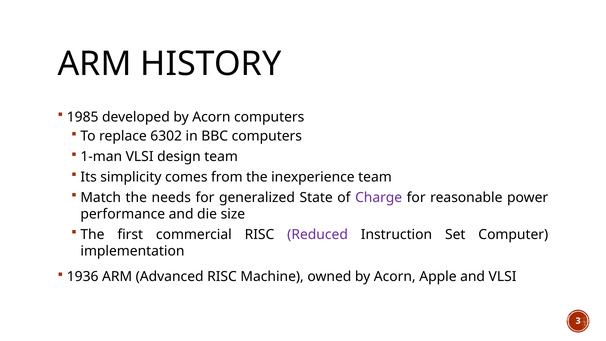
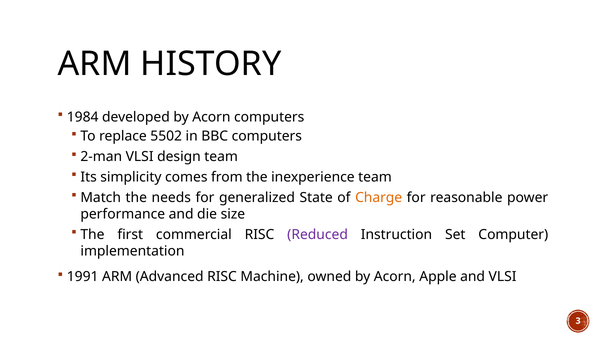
1985: 1985 -> 1984
6302: 6302 -> 5502
1-man: 1-man -> 2-man
Charge colour: purple -> orange
1936: 1936 -> 1991
